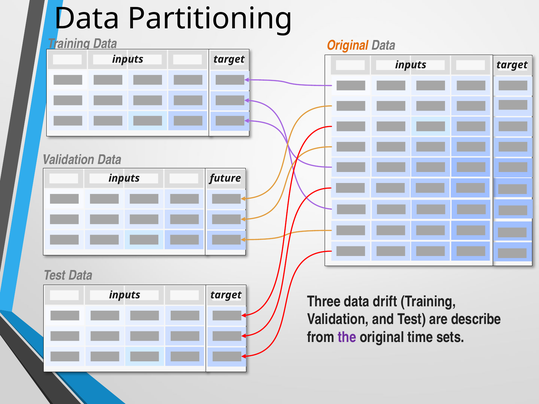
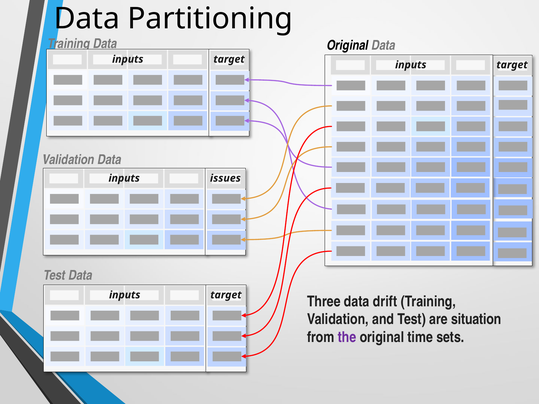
Original at (348, 45) colour: orange -> black
future: future -> issues
describe: describe -> situation
